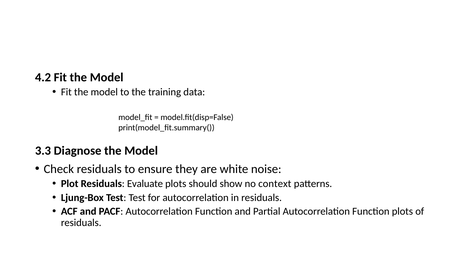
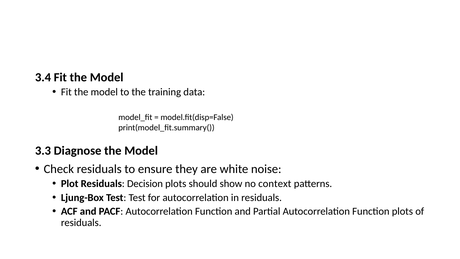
4.2: 4.2 -> 3.4
Evaluate: Evaluate -> Decision
